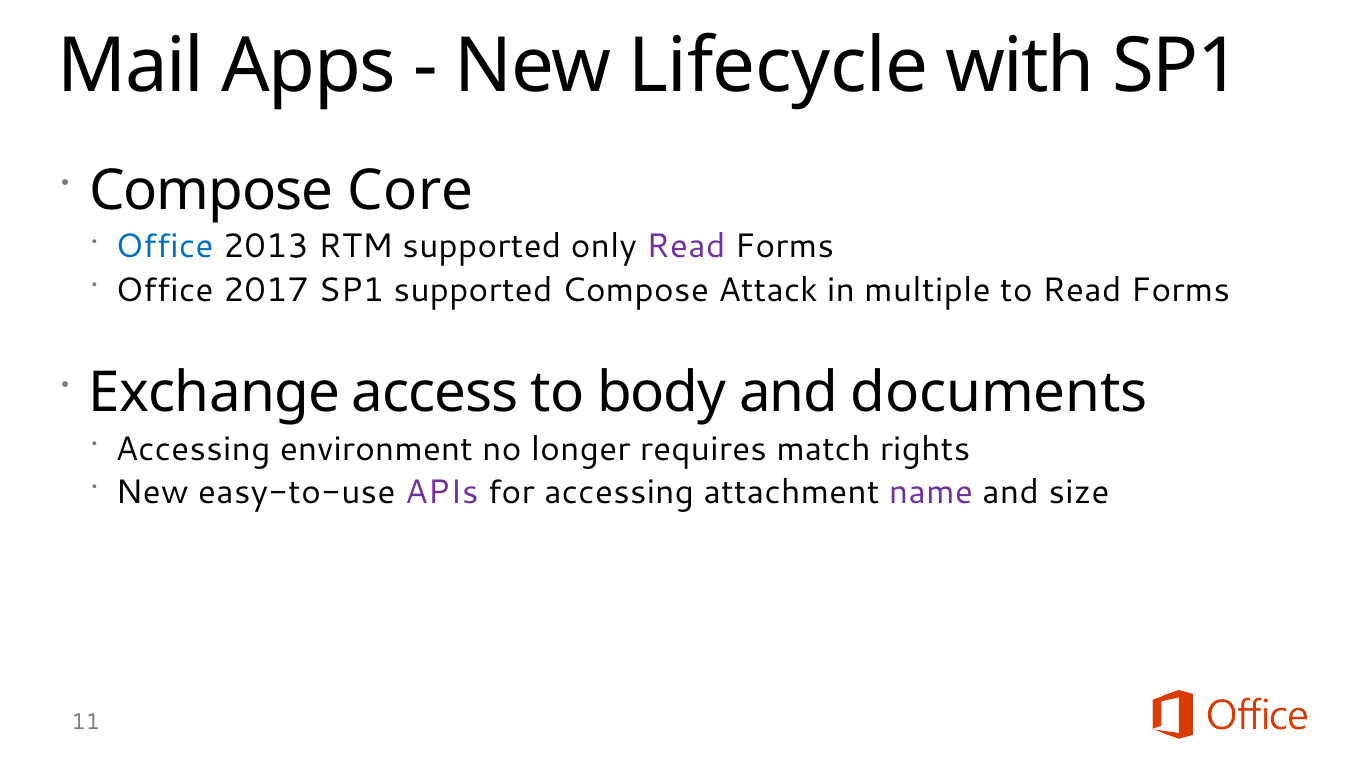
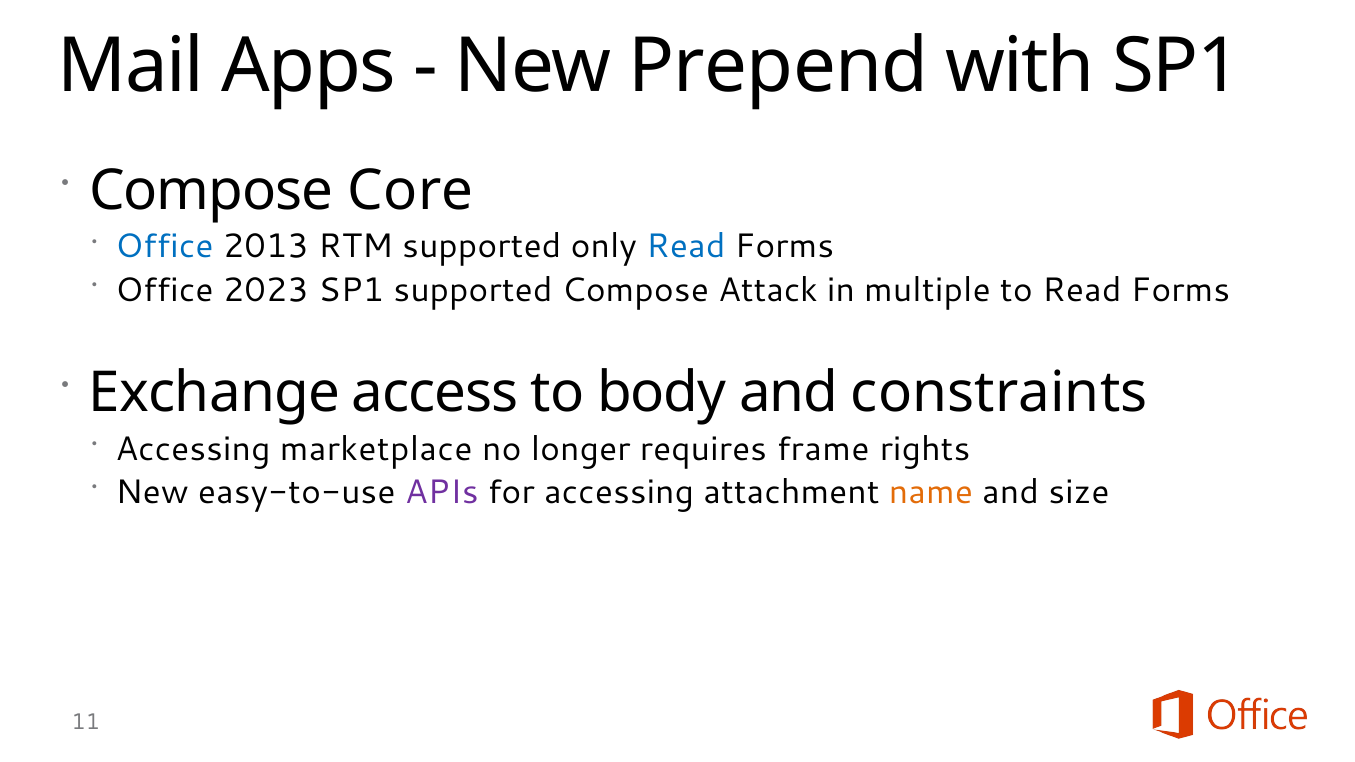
Lifecycle: Lifecycle -> Prepend
Read at (686, 247) colour: purple -> blue
2017: 2017 -> 2023
documents: documents -> constraints
environment: environment -> marketplace
match: match -> frame
name colour: purple -> orange
